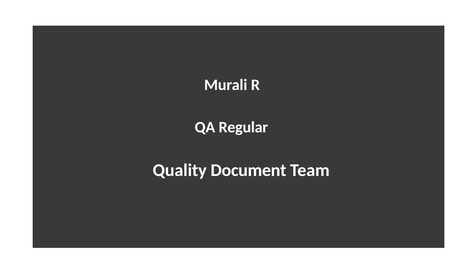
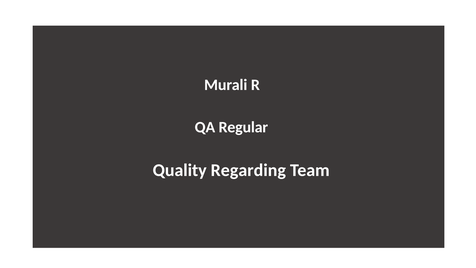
Document: Document -> Regarding
